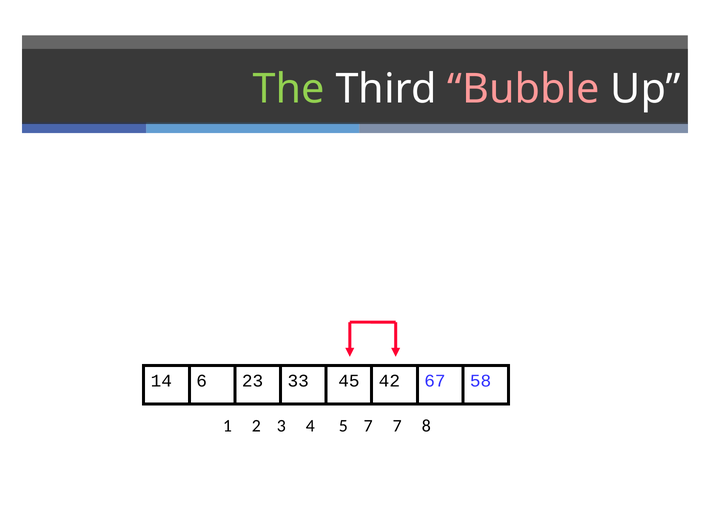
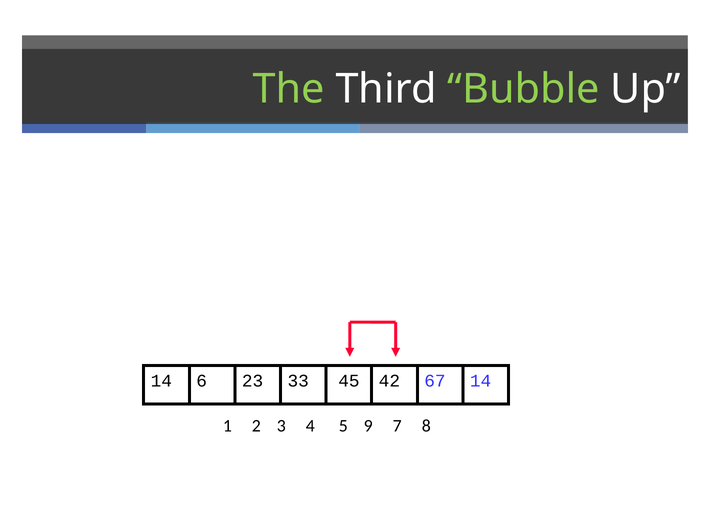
Bubble colour: pink -> light green
14 58: 58 -> 14
5 7: 7 -> 9
